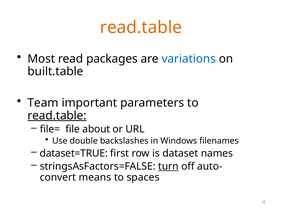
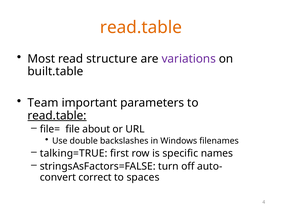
packages: packages -> structure
variations colour: blue -> purple
dataset=TRUE: dataset=TRUE -> talking=TRUE
dataset: dataset -> specific
turn underline: present -> none
means: means -> correct
